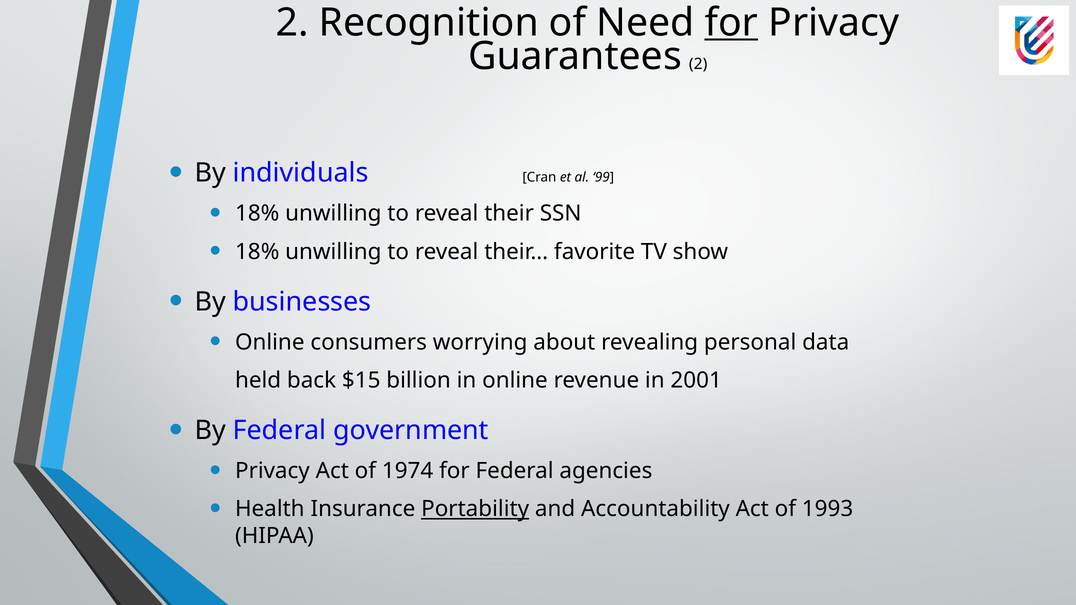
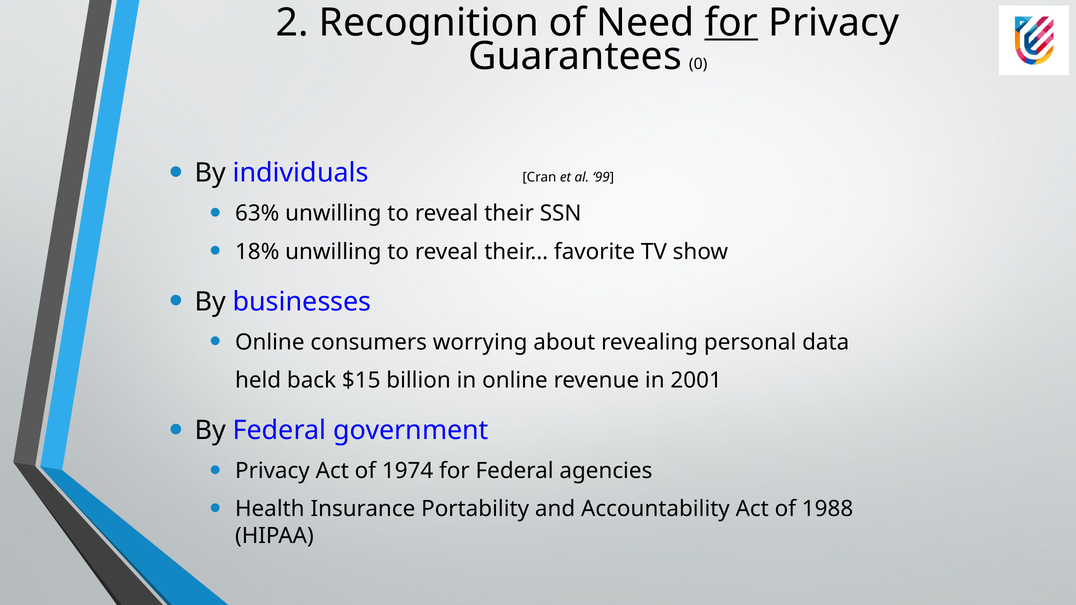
Guarantees 2: 2 -> 0
18% at (257, 214): 18% -> 63%
Portability underline: present -> none
1993: 1993 -> 1988
